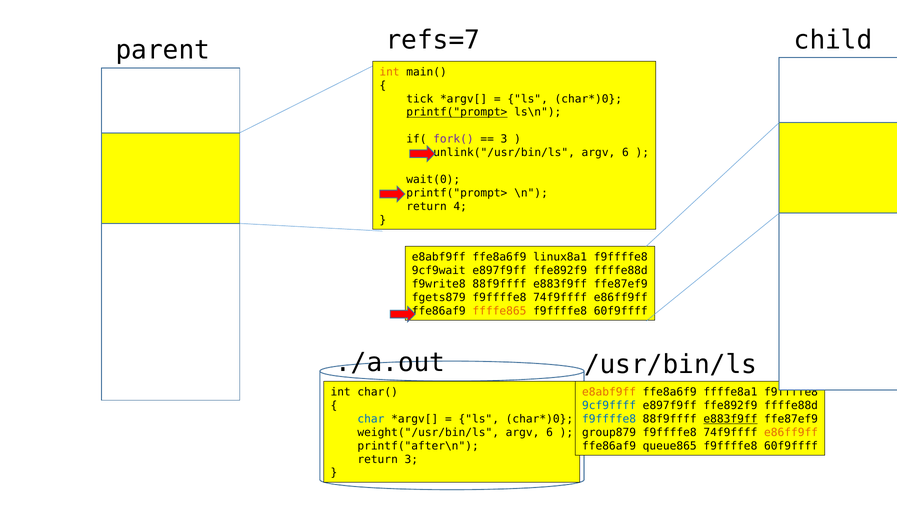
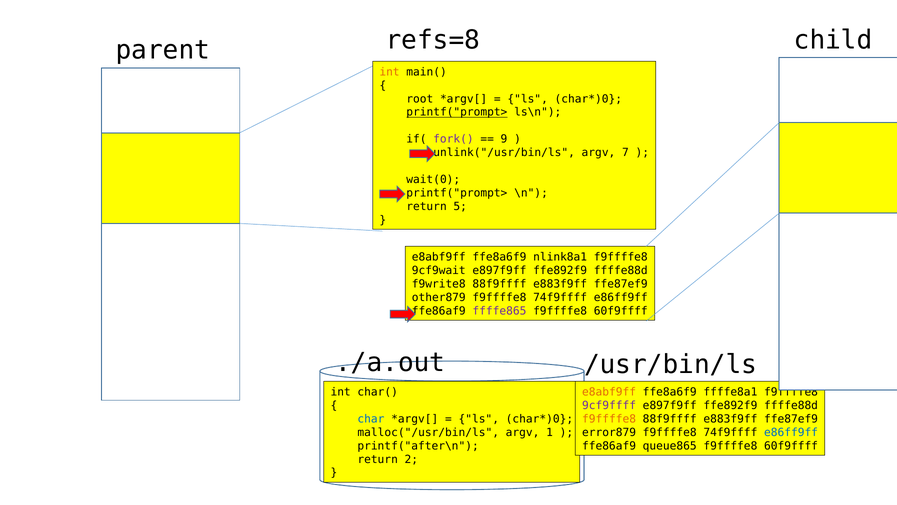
refs=7: refs=7 -> refs=8
tick: tick -> root
3 at (504, 139): 3 -> 9
6 at (625, 153): 6 -> 7
4: 4 -> 5
linux8a1: linux8a1 -> nlink8a1
fgets879: fgets879 -> other879
ffffe865 colour: orange -> purple
9cf9ffff colour: blue -> purple
f9ffffe8 at (609, 419) colour: blue -> orange
e883f9ff at (730, 419) underline: present -> none
weight("/usr/bin/ls: weight("/usr/bin/ls -> malloc("/usr/bin/ls
6 at (550, 432): 6 -> 1
group879: group879 -> error879
e86ff9ff at (791, 432) colour: orange -> blue
return 3: 3 -> 2
